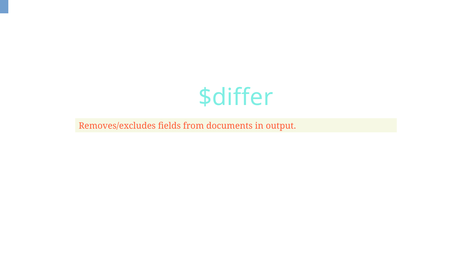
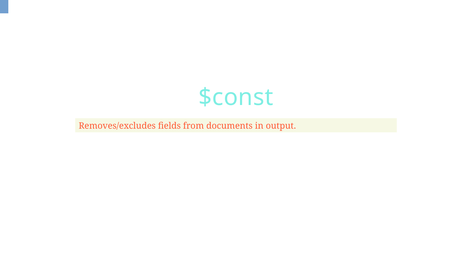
$differ: $differ -> $const
